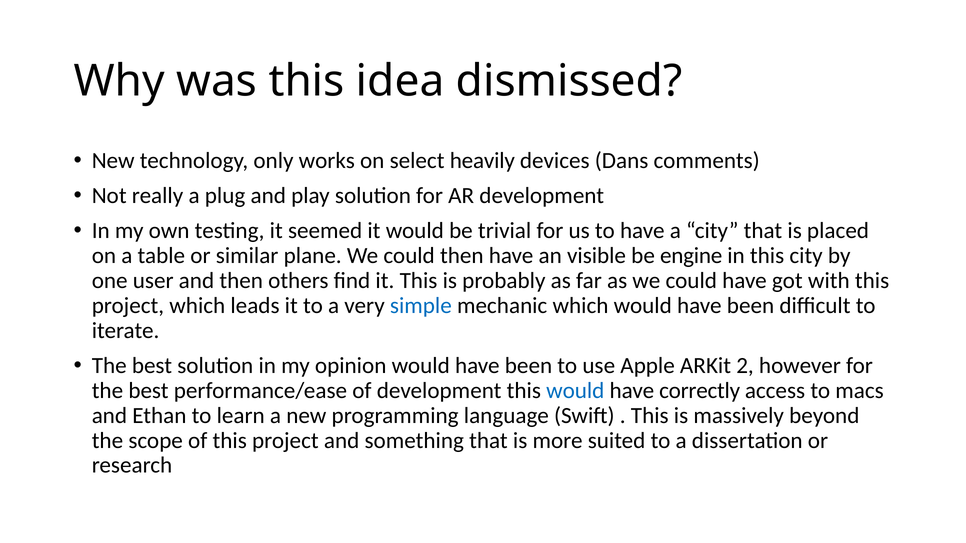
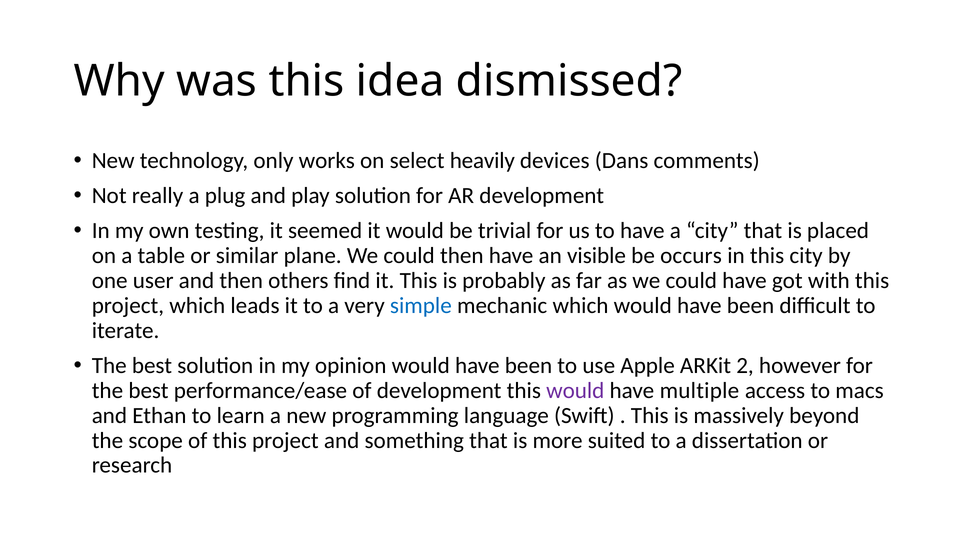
engine: engine -> occurs
would at (575, 391) colour: blue -> purple
correctly: correctly -> multiple
